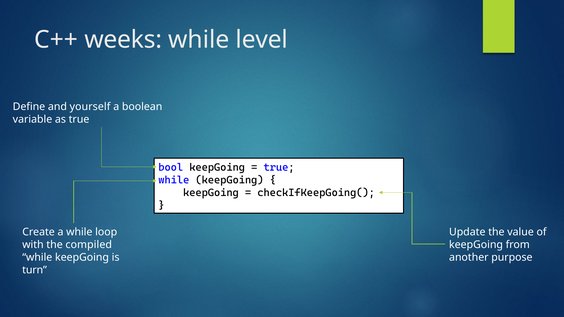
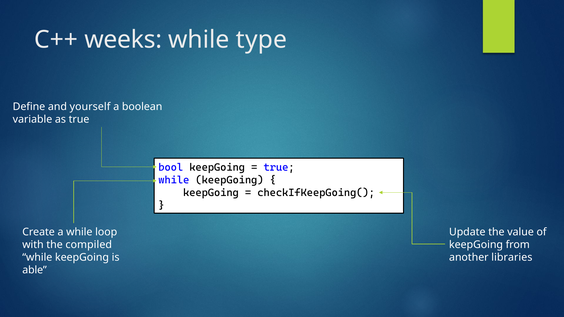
level: level -> type
purpose: purpose -> libraries
turn: turn -> able
